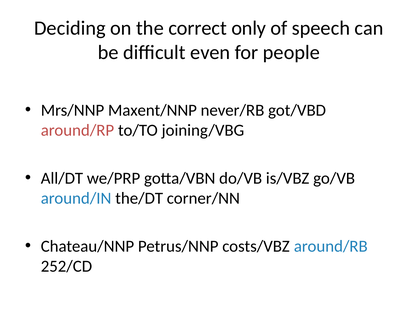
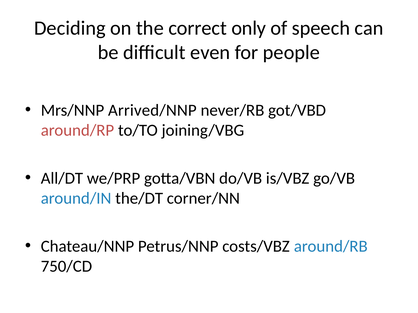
Maxent/NNP: Maxent/NNP -> Arrived/NNP
252/CD: 252/CD -> 750/CD
